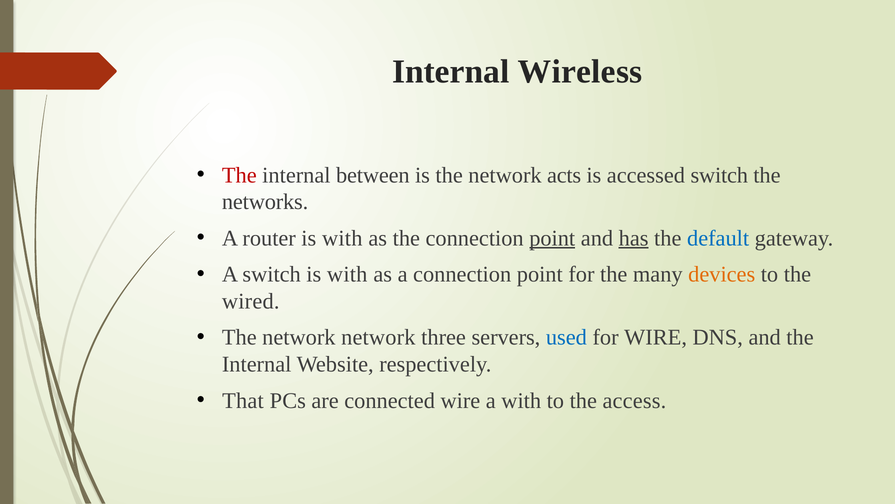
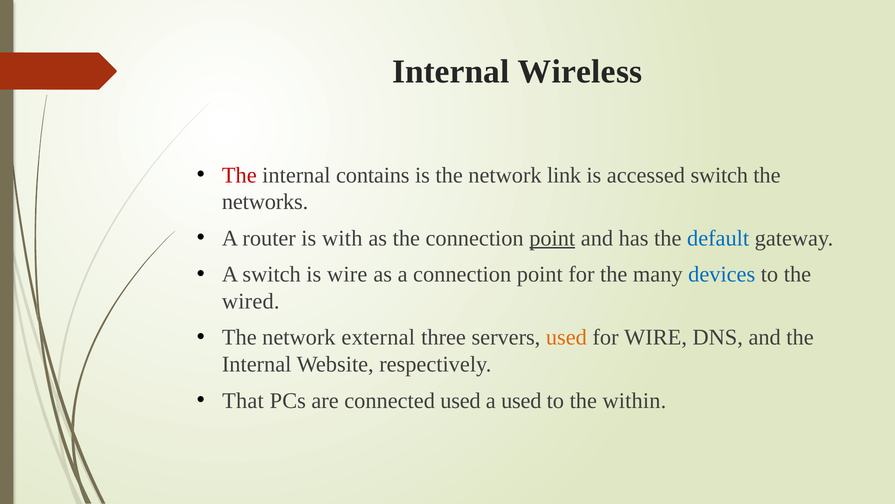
between: between -> contains
acts: acts -> link
has underline: present -> none
switch is with: with -> wire
devices colour: orange -> blue
network network: network -> external
used at (566, 337) colour: blue -> orange
connected wire: wire -> used
a with: with -> used
access: access -> within
